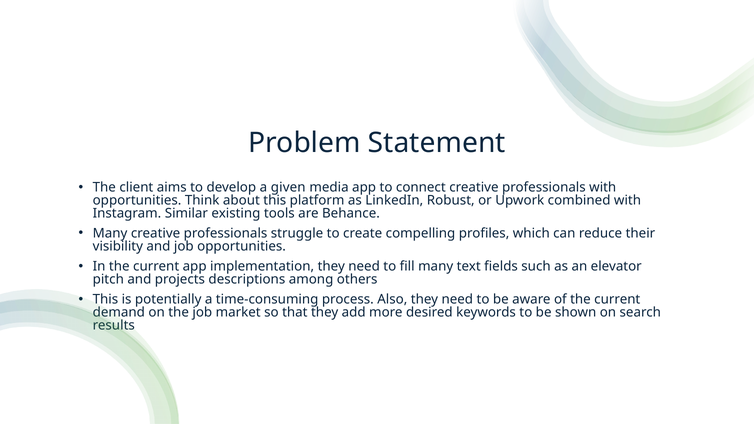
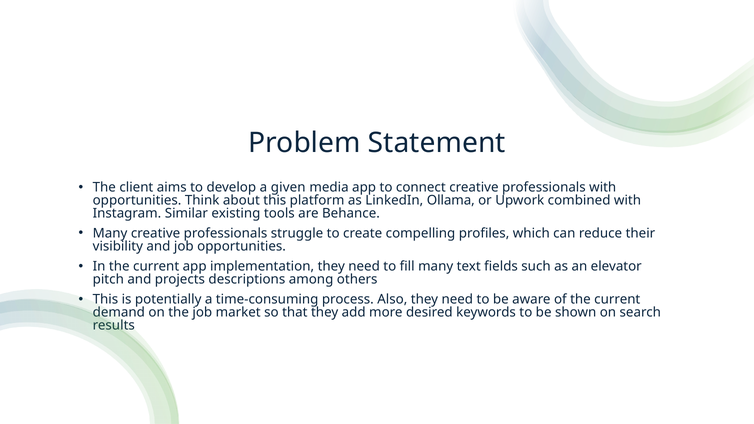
Robust: Robust -> Ollama
